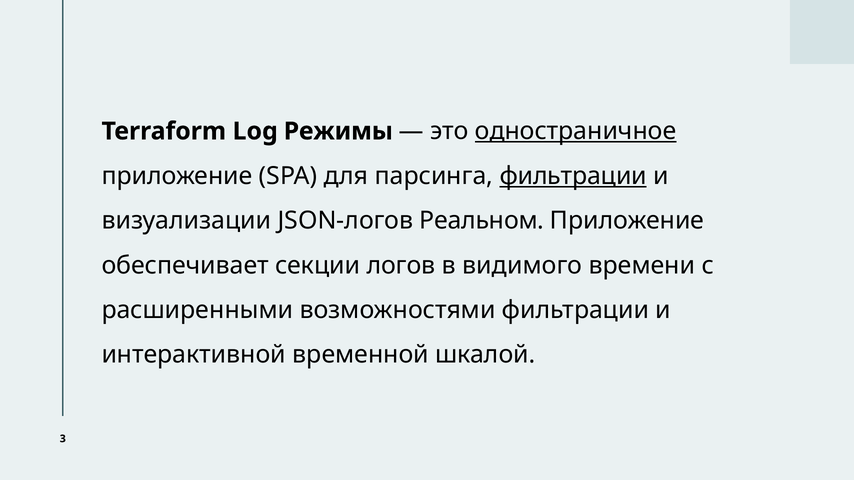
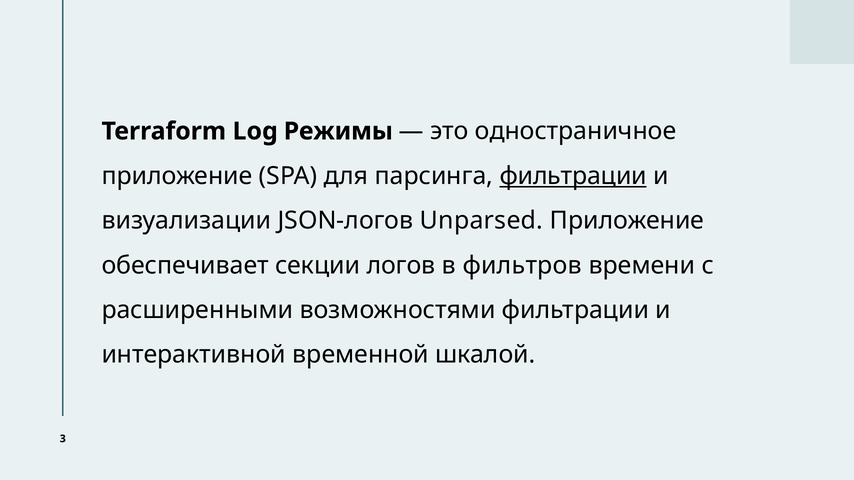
одностраничное underline: present -> none
Реальном: Реальном -> Unparsed
видимого: видимого -> фильтров
